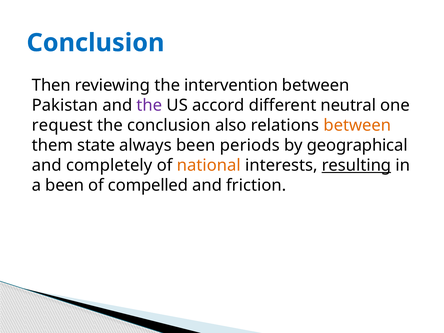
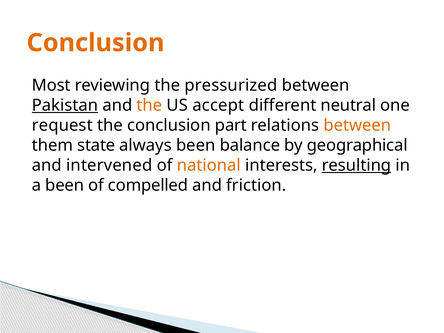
Conclusion at (96, 43) colour: blue -> orange
Then: Then -> Most
intervention: intervention -> pressurized
Pakistan underline: none -> present
the at (149, 105) colour: purple -> orange
accord: accord -> accept
also: also -> part
periods: periods -> balance
completely: completely -> intervened
